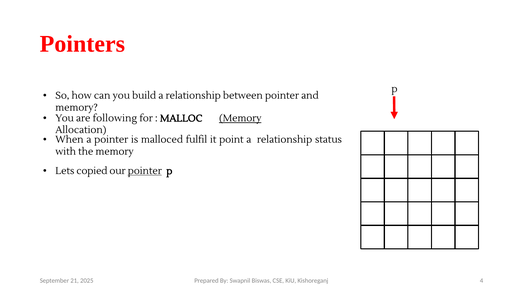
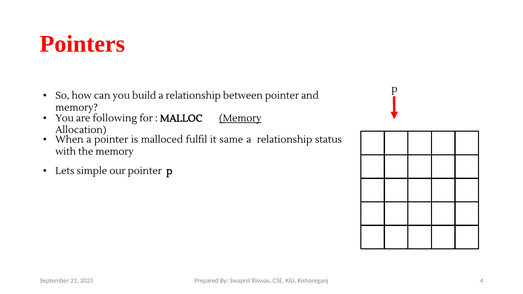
point: point -> same
copied: copied -> simple
pointer at (145, 171) underline: present -> none
